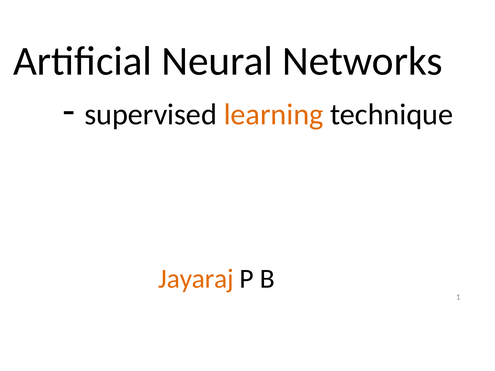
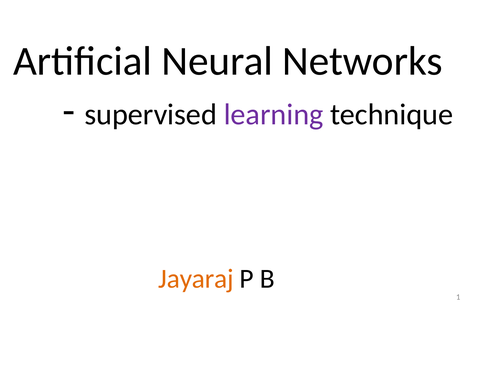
learning colour: orange -> purple
